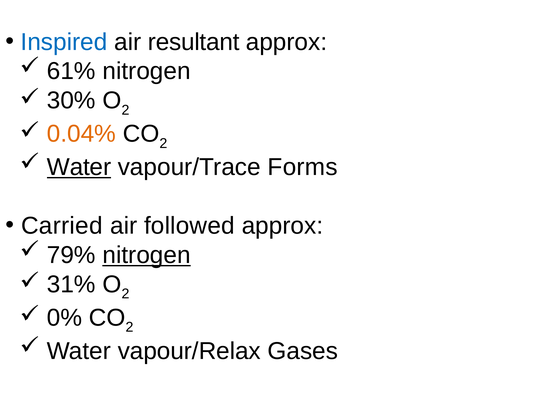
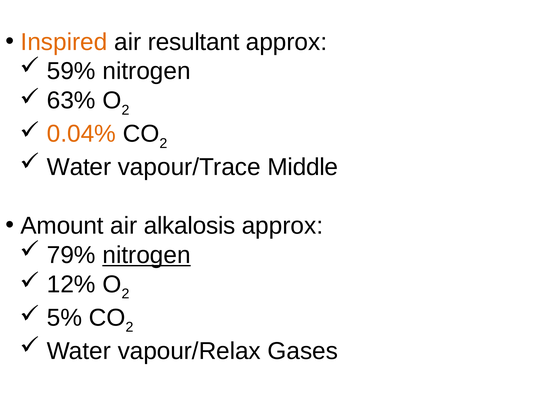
Inspired colour: blue -> orange
61%: 61% -> 59%
30%: 30% -> 63%
Water at (79, 167) underline: present -> none
Forms: Forms -> Middle
Carried: Carried -> Amount
followed: followed -> alkalosis
31%: 31% -> 12%
0%: 0% -> 5%
